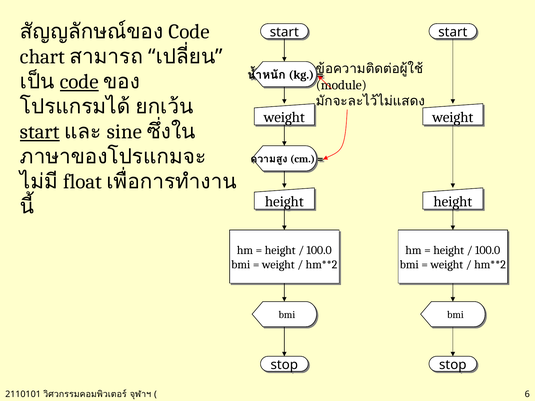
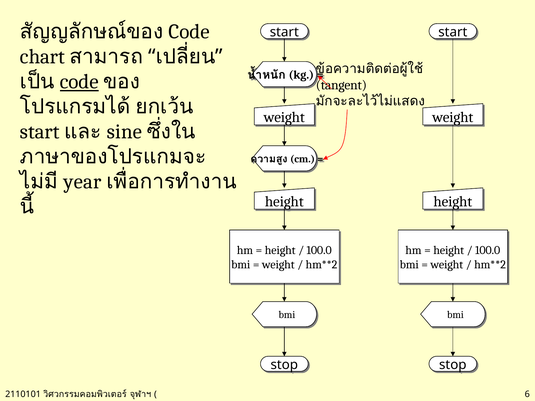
module: module -> tangent
start at (40, 132) underline: present -> none
float: float -> year
